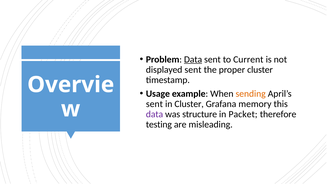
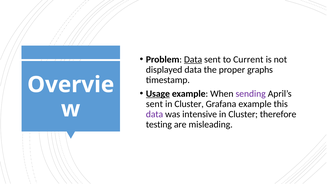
displayed sent: sent -> data
proper cluster: cluster -> graphs
Usage underline: none -> present
sending colour: orange -> purple
Grafana memory: memory -> example
structure: structure -> intensive
Packet at (243, 114): Packet -> Cluster
